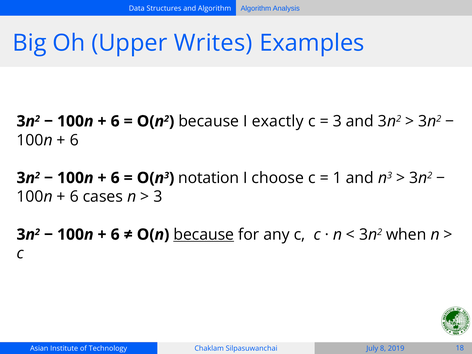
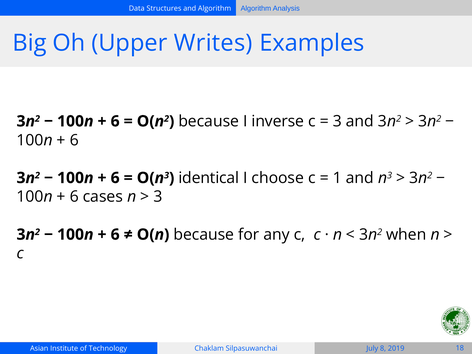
exactly: exactly -> inverse
notation: notation -> identical
because at (204, 235) underline: present -> none
